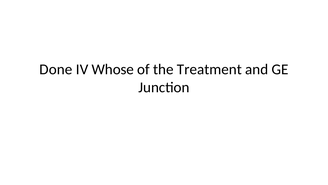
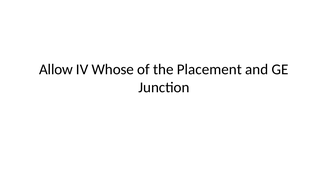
Done: Done -> Allow
Treatment: Treatment -> Placement
